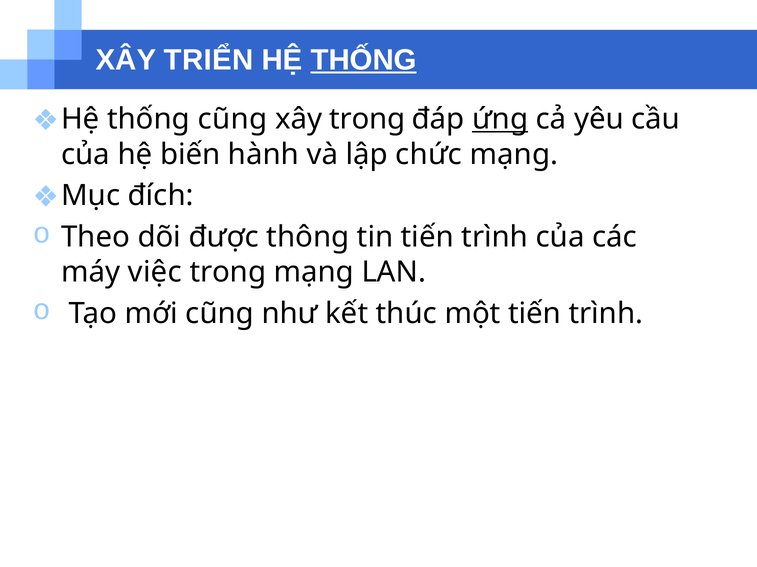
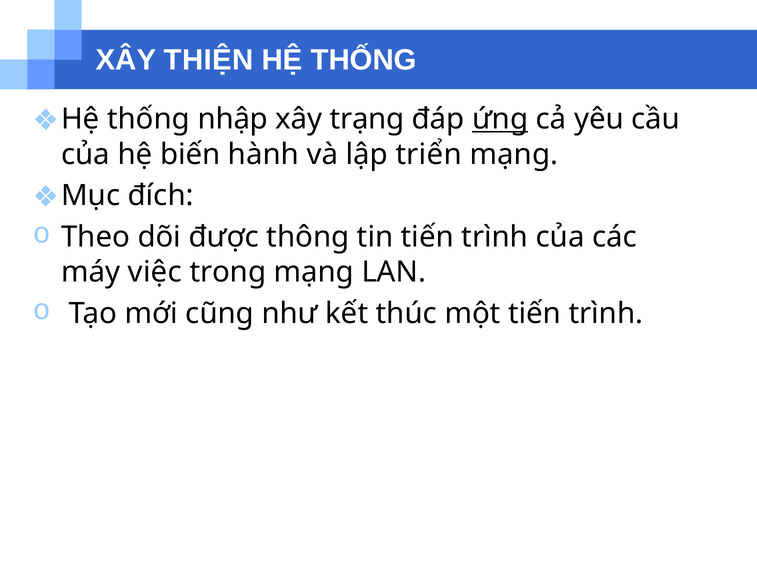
TRIỂN: TRIỂN -> THIỆN
THỐNG at (364, 60) underline: present -> none
thống cũng: cũng -> nhập
xây trọng: trọng -> trạng
chức: chức -> triển
